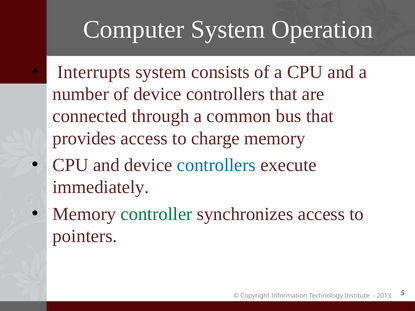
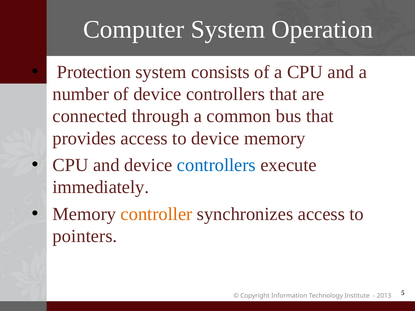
Interrupts: Interrupts -> Protection
to charge: charge -> device
controller colour: green -> orange
